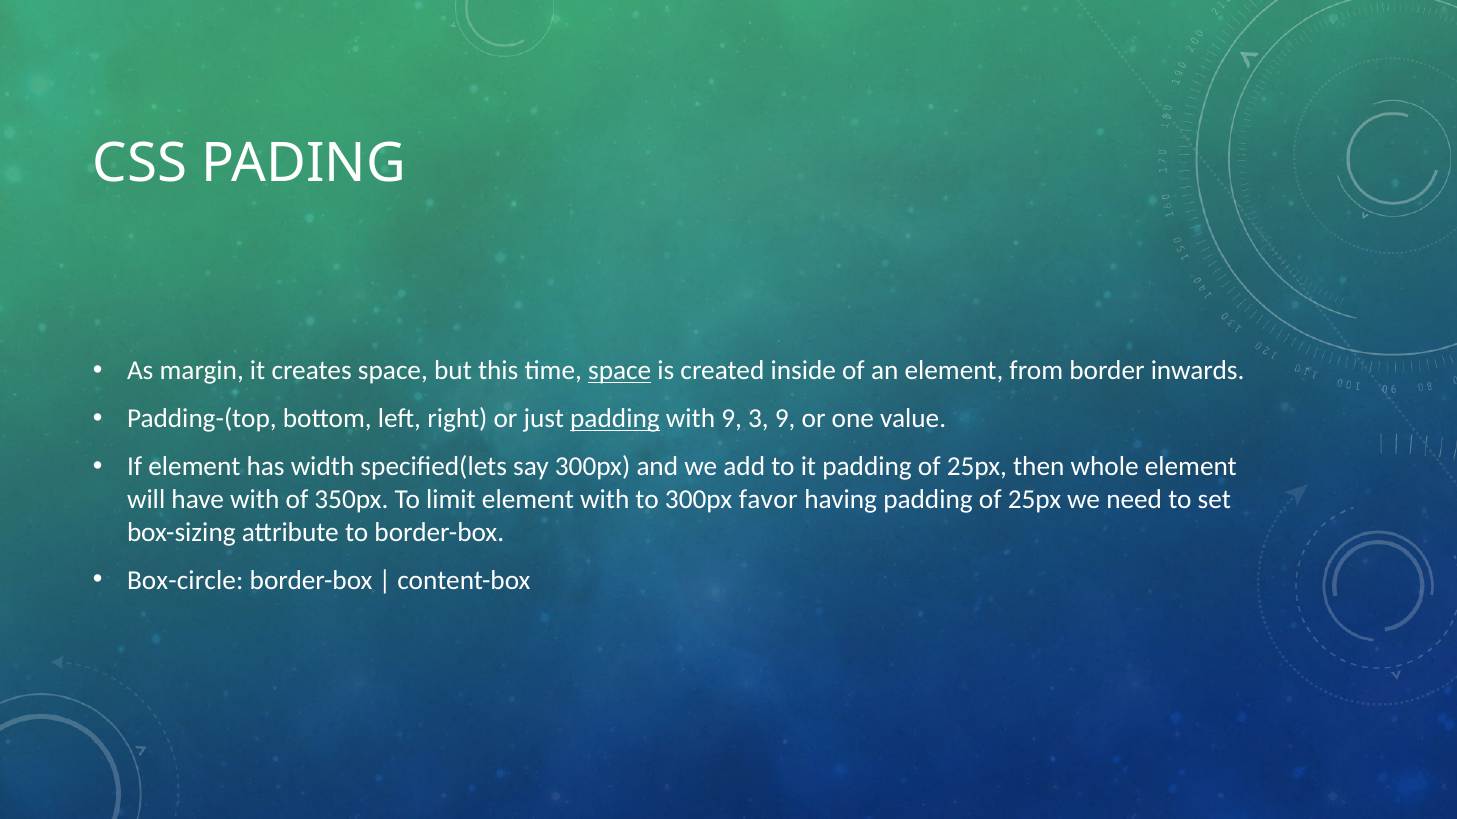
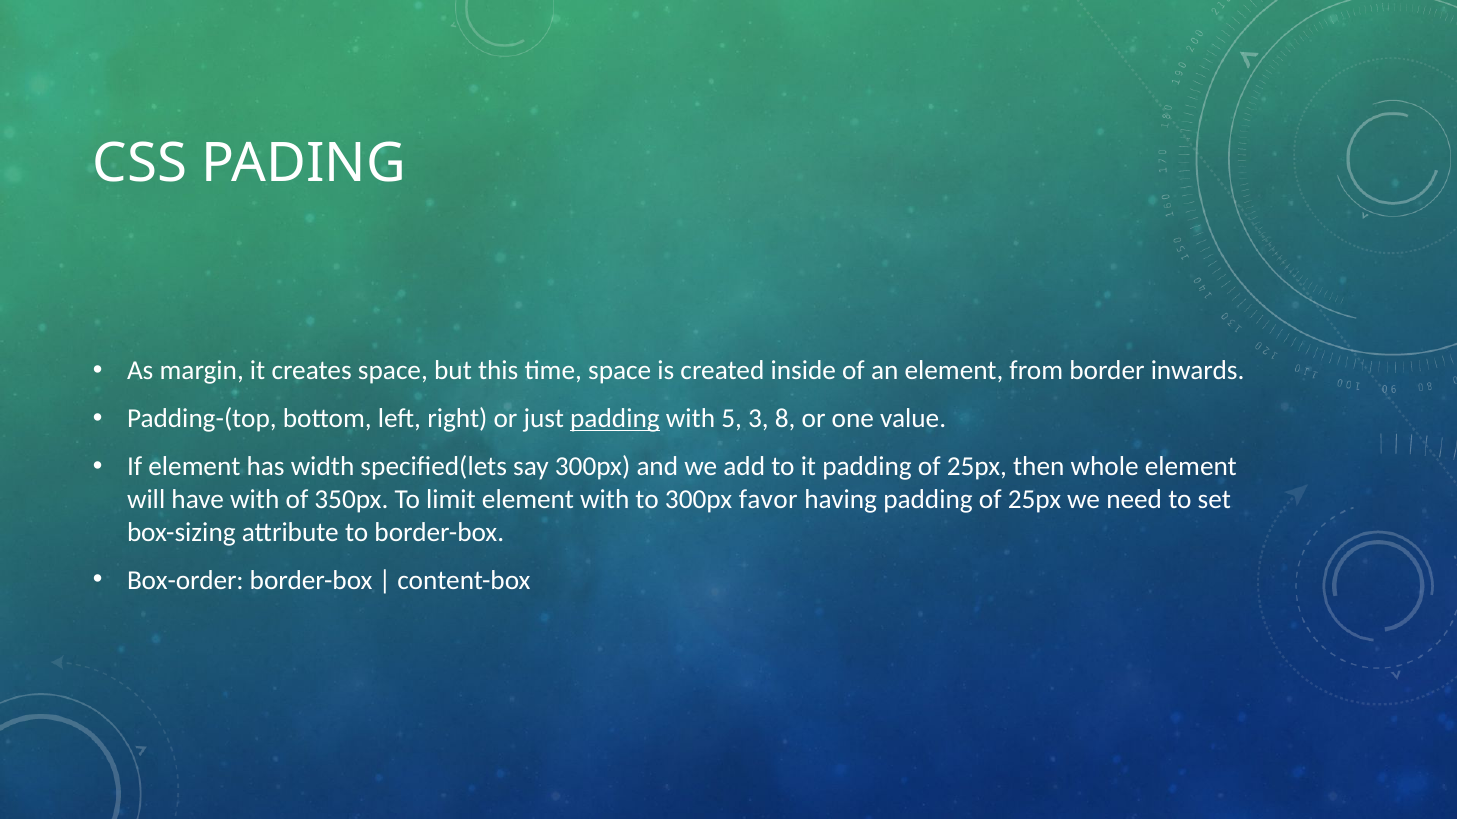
space at (620, 371) underline: present -> none
with 9: 9 -> 5
3 9: 9 -> 8
Box-circle: Box-circle -> Box-order
